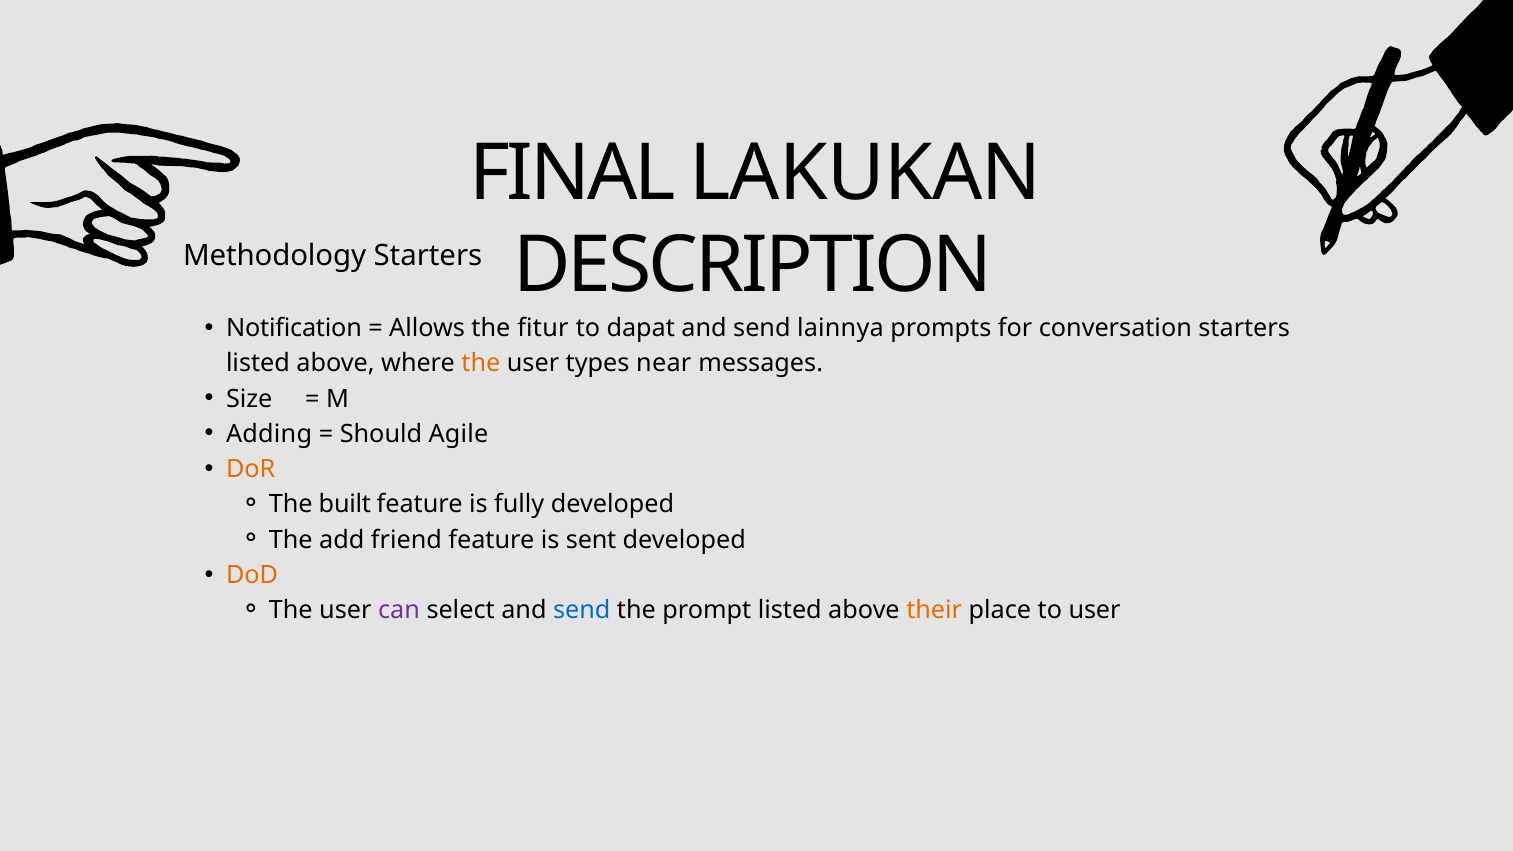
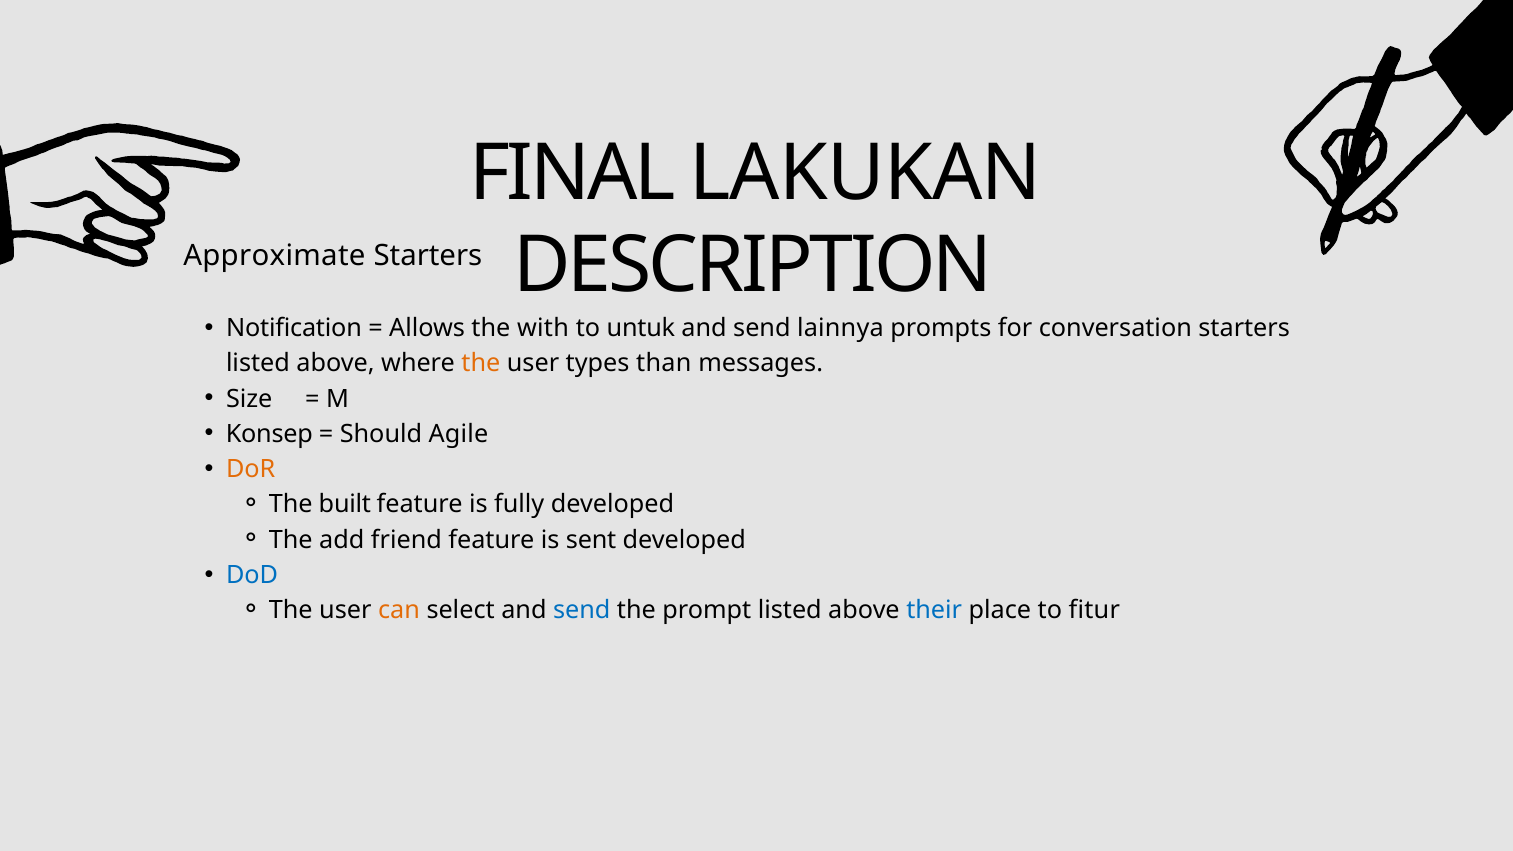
Methodology: Methodology -> Approximate
fitur: fitur -> with
dapat: dapat -> untuk
near: near -> than
Adding: Adding -> Konsep
DoD colour: orange -> blue
can colour: purple -> orange
their colour: orange -> blue
to user: user -> fitur
